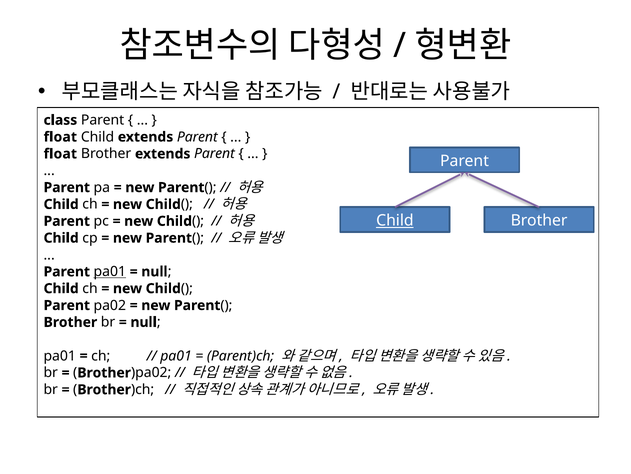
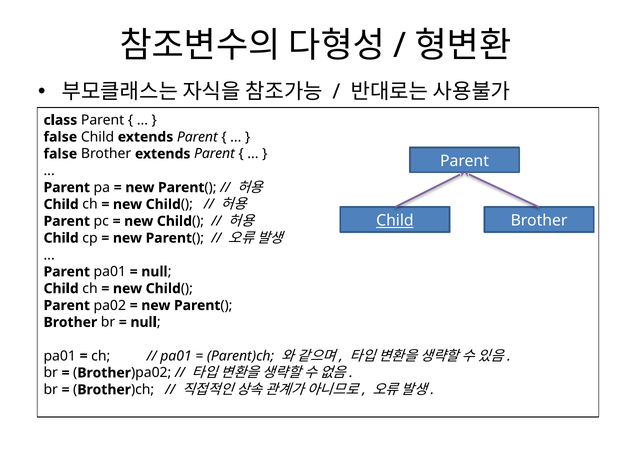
float at (60, 137): float -> false
float at (60, 154): float -> false
pa01 at (110, 271) underline: present -> none
